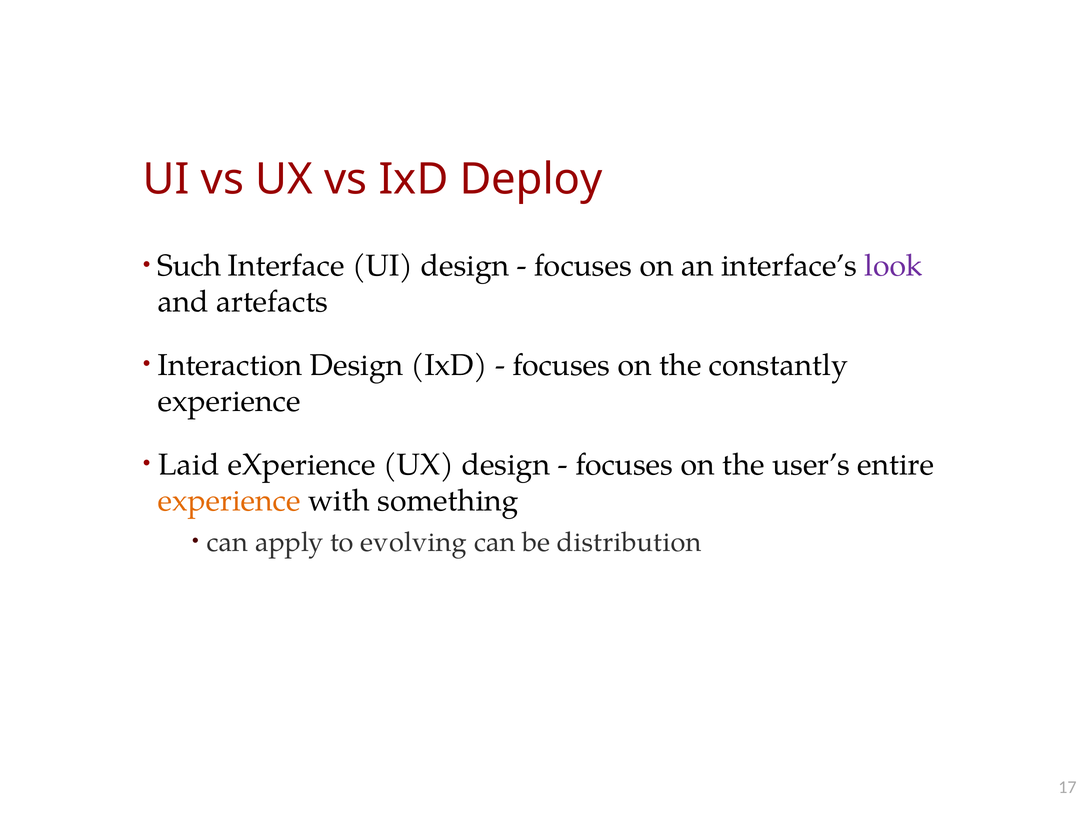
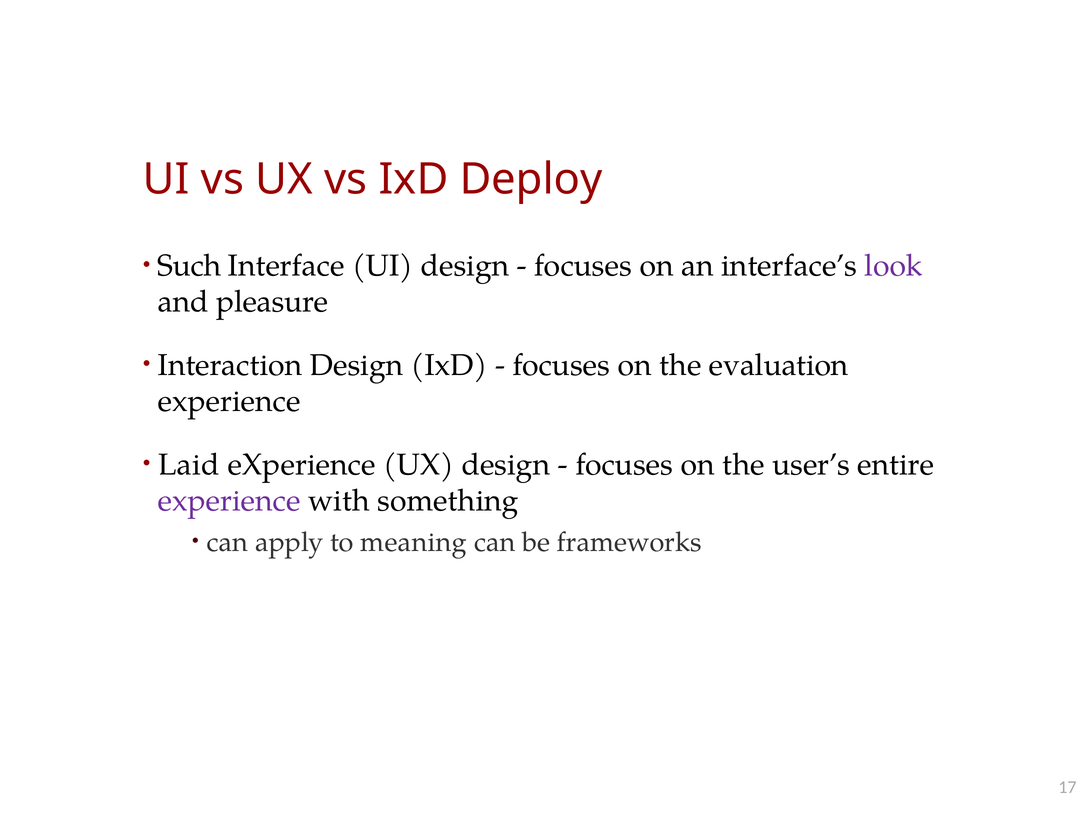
artefacts: artefacts -> pleasure
constantly: constantly -> evaluation
experience at (229, 501) colour: orange -> purple
evolving: evolving -> meaning
distribution: distribution -> frameworks
